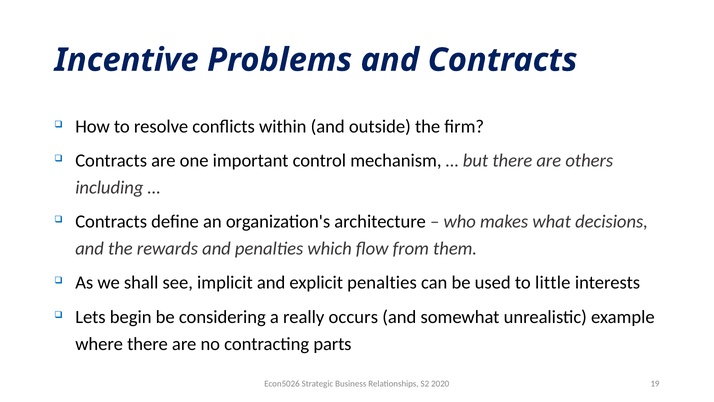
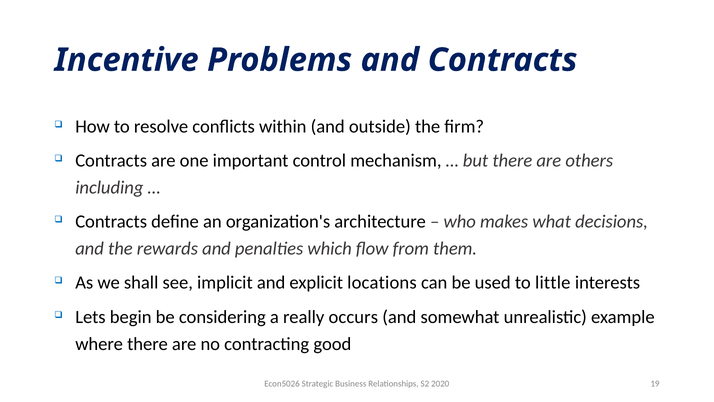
explicit penalties: penalties -> locations
parts: parts -> good
